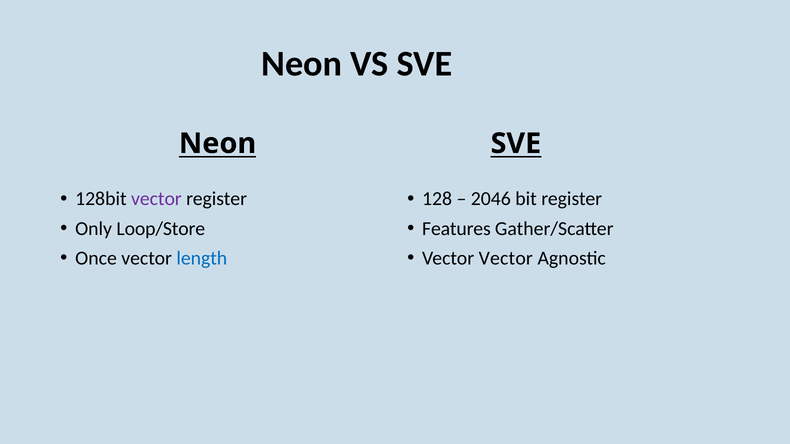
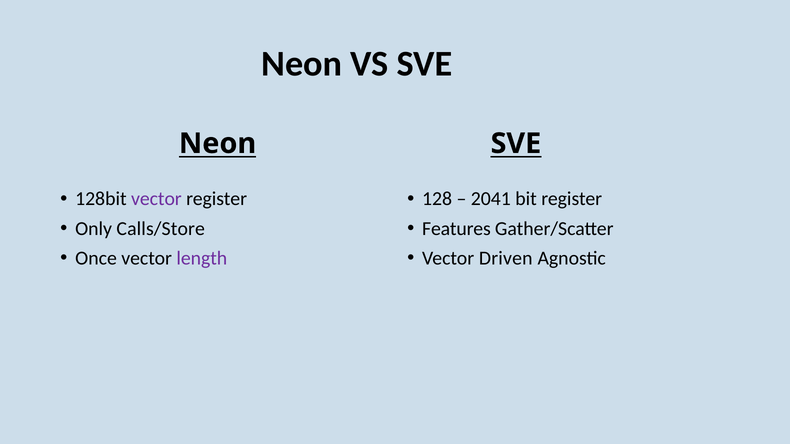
2046: 2046 -> 2041
Loop/Store: Loop/Store -> Calls/Store
length colour: blue -> purple
Vector Vector: Vector -> Driven
